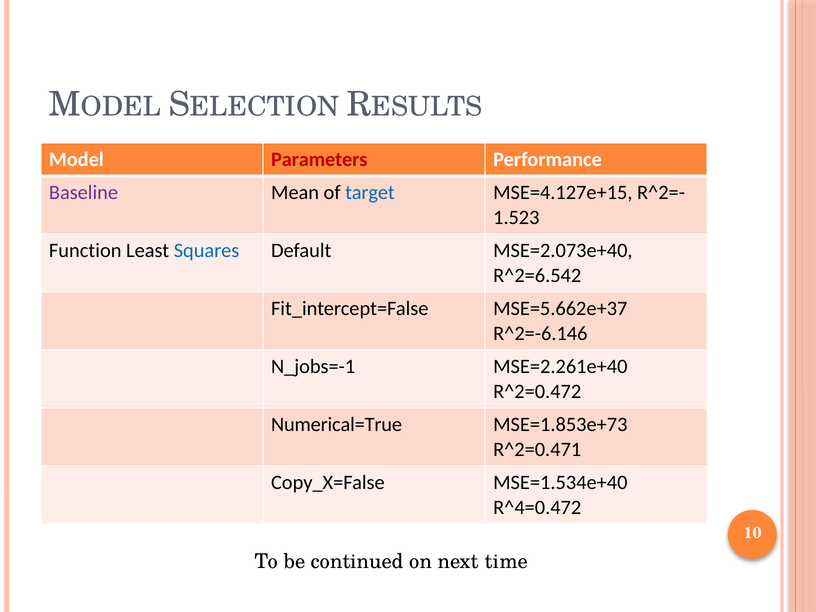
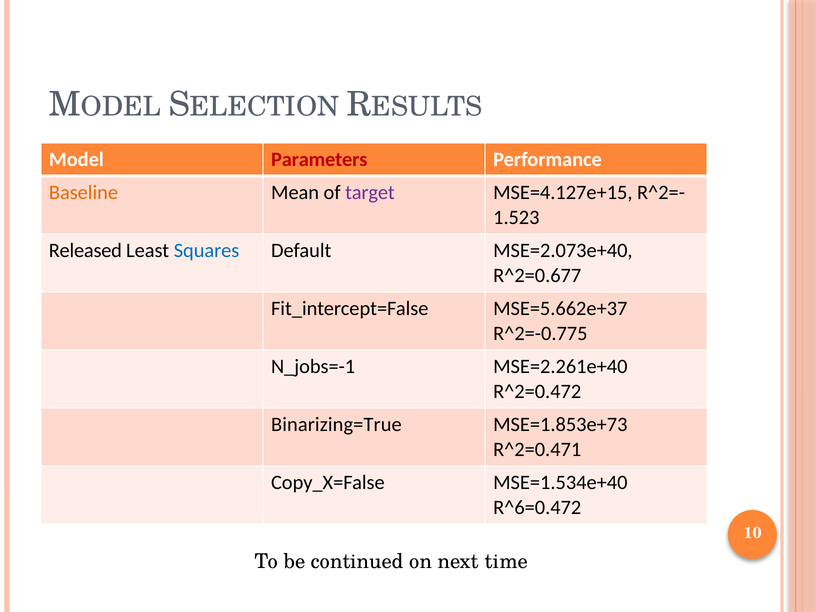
Baseline colour: purple -> orange
target colour: blue -> purple
Function: Function -> Released
R^2=6.542: R^2=6.542 -> R^2=0.677
R^2=-6.146: R^2=-6.146 -> R^2=-0.775
Numerical=True: Numerical=True -> Binarizing=True
R^4=0.472: R^4=0.472 -> R^6=0.472
